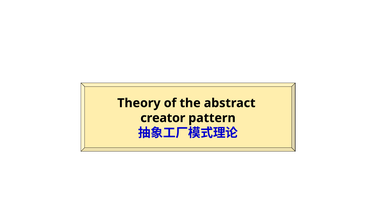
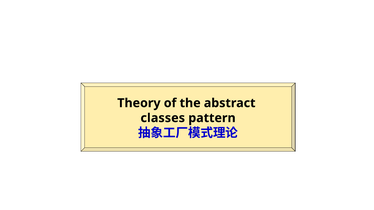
creator: creator -> classes
